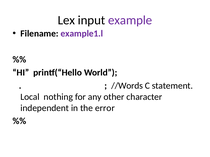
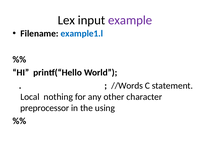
example1.l colour: purple -> blue
independent: independent -> preprocessor
error: error -> using
